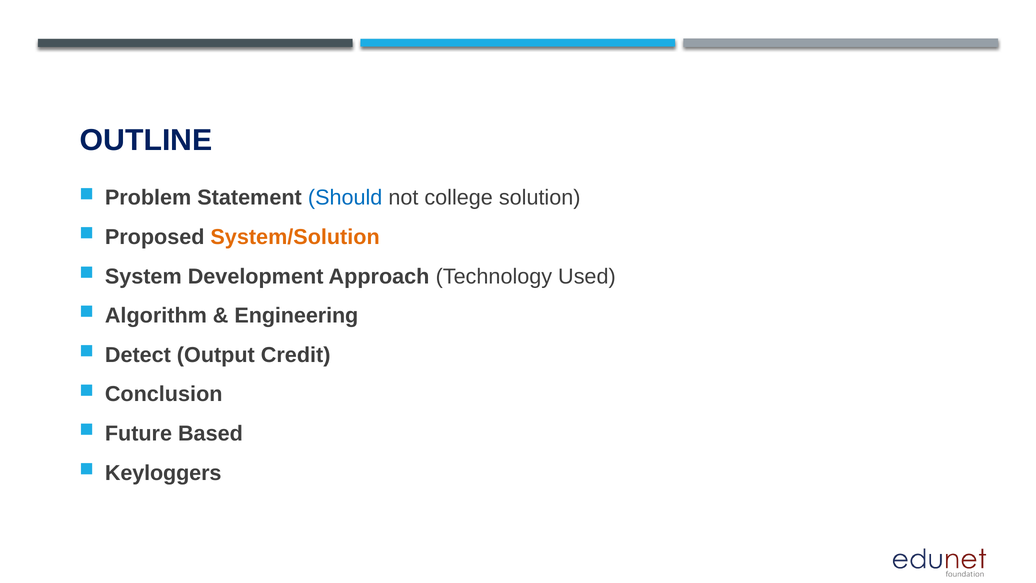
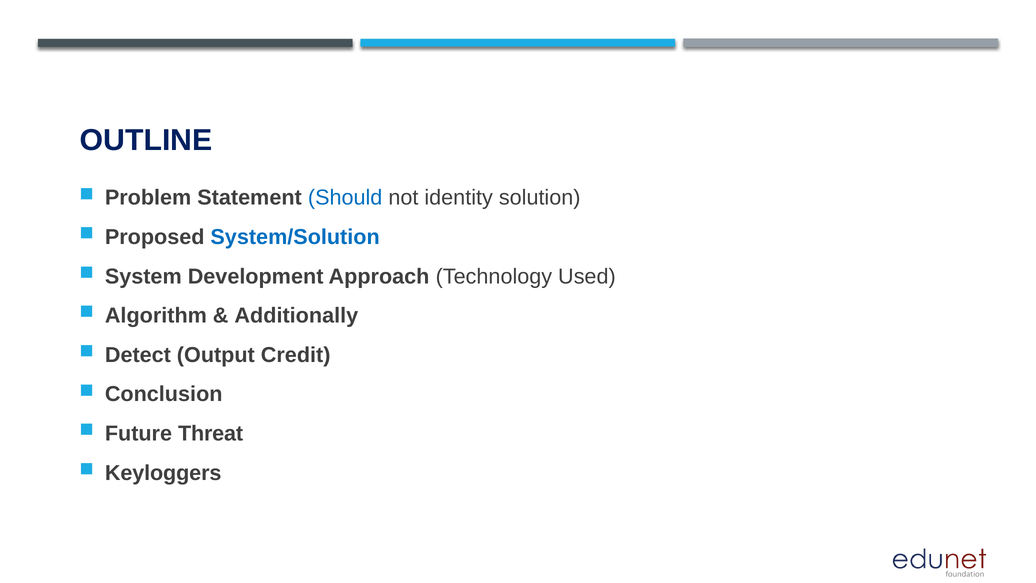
college: college -> identity
System/Solution colour: orange -> blue
Engineering: Engineering -> Additionally
Based: Based -> Threat
